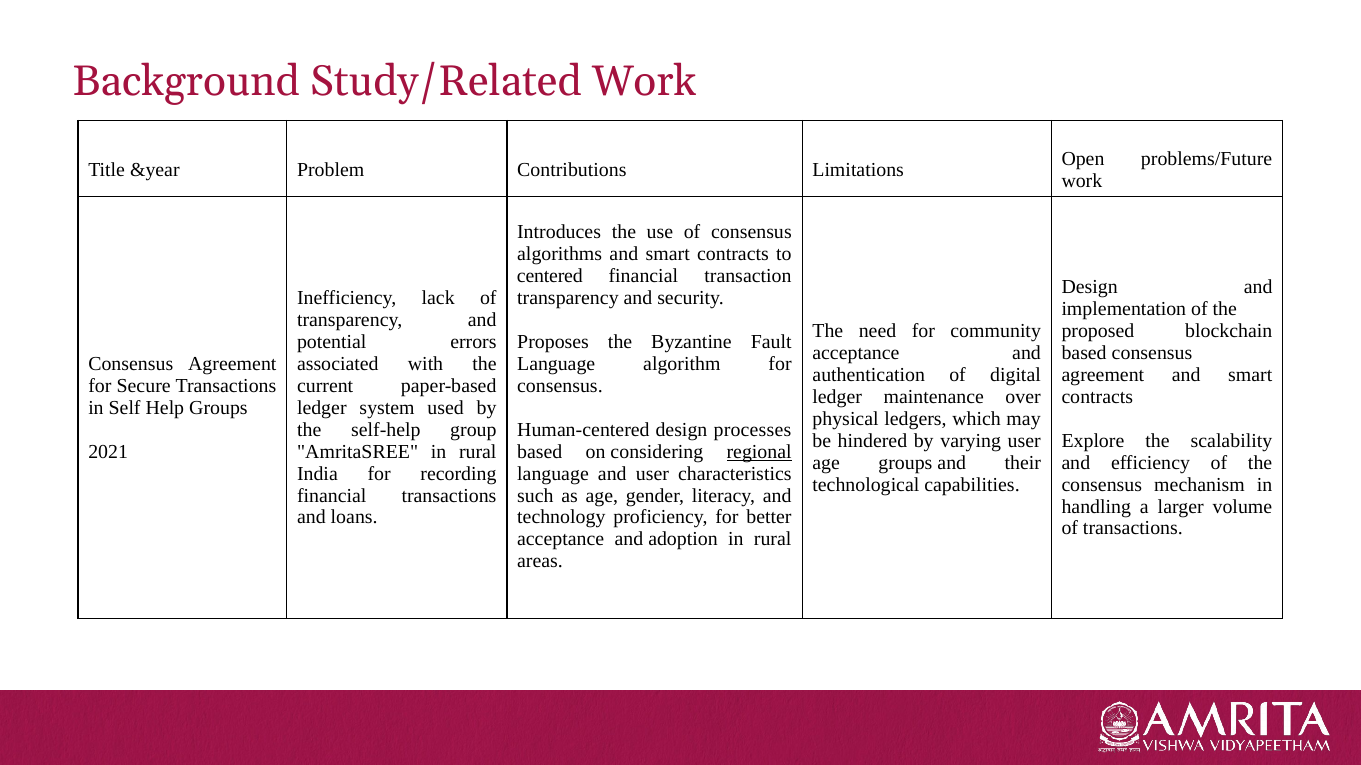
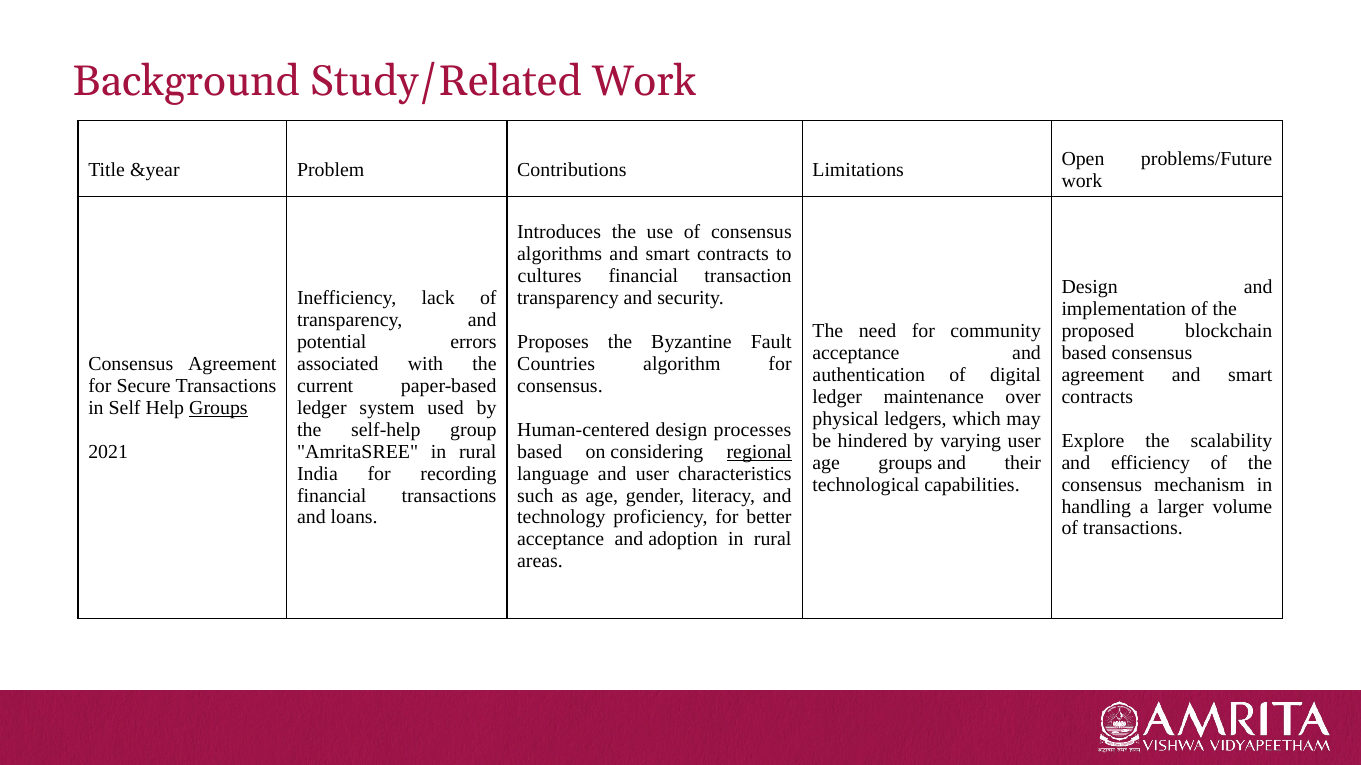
centered: centered -> cultures
Language at (556, 364): Language -> Countries
Groups at (218, 408) underline: none -> present
